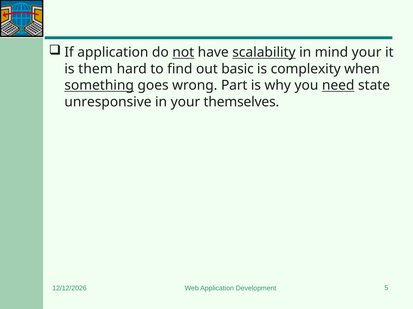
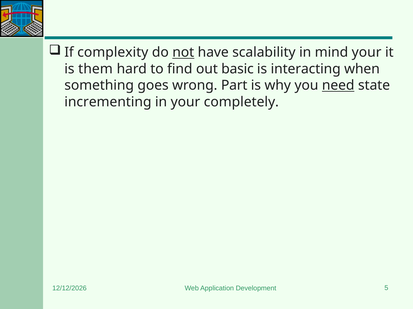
If application: application -> complexity
scalability underline: present -> none
complexity: complexity -> interacting
something underline: present -> none
unresponsive: unresponsive -> incrementing
themselves: themselves -> completely
